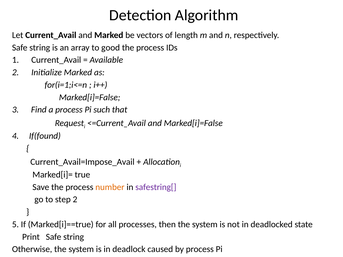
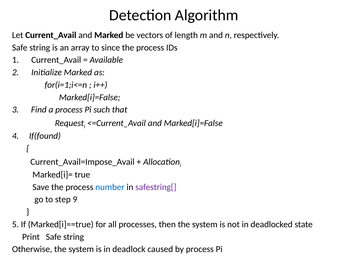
good: good -> since
number colour: orange -> blue
step 2: 2 -> 9
